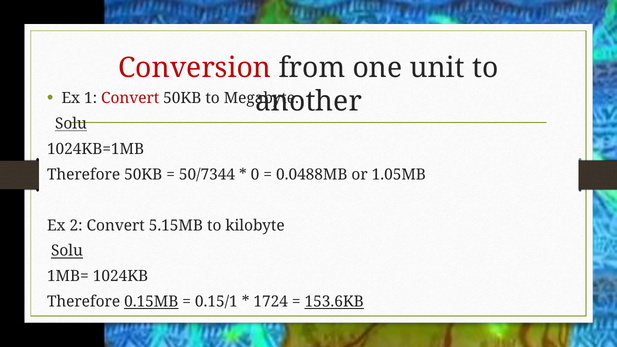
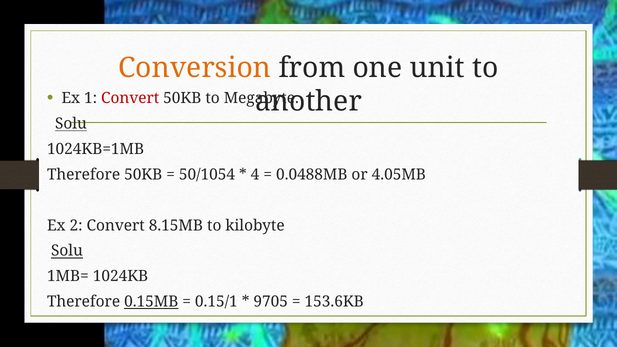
Conversion colour: red -> orange
50/7344: 50/7344 -> 50/1054
0: 0 -> 4
1.05MB: 1.05MB -> 4.05MB
5.15MB: 5.15MB -> 8.15MB
1724: 1724 -> 9705
153.6KB underline: present -> none
